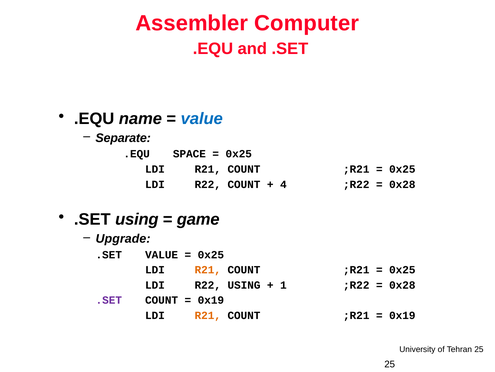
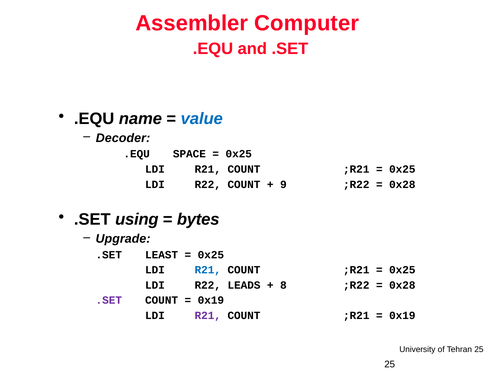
Separate: Separate -> Decoder
4: 4 -> 9
game: game -> bytes
.SET VALUE: VALUE -> LEAST
R21 at (208, 269) colour: orange -> blue
R22 USING: USING -> LEADS
1: 1 -> 8
R21 at (208, 315) colour: orange -> purple
